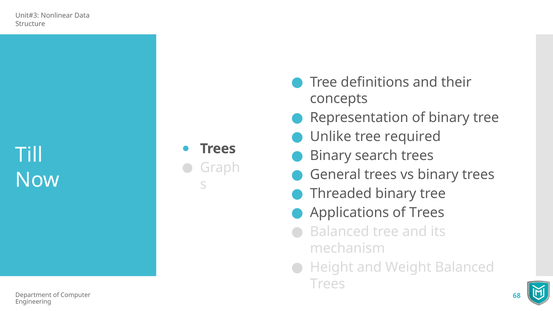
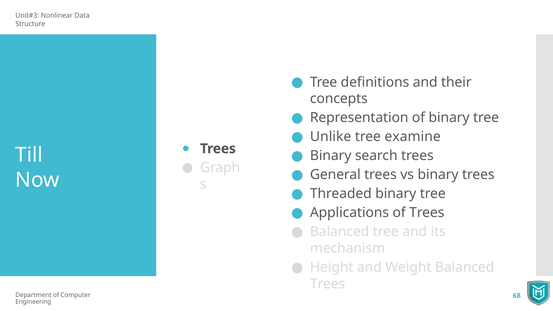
required: required -> examine
